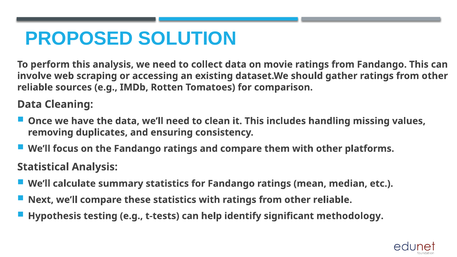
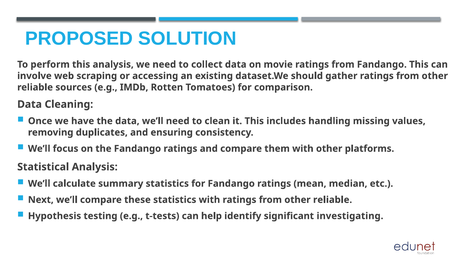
methodology: methodology -> investigating
